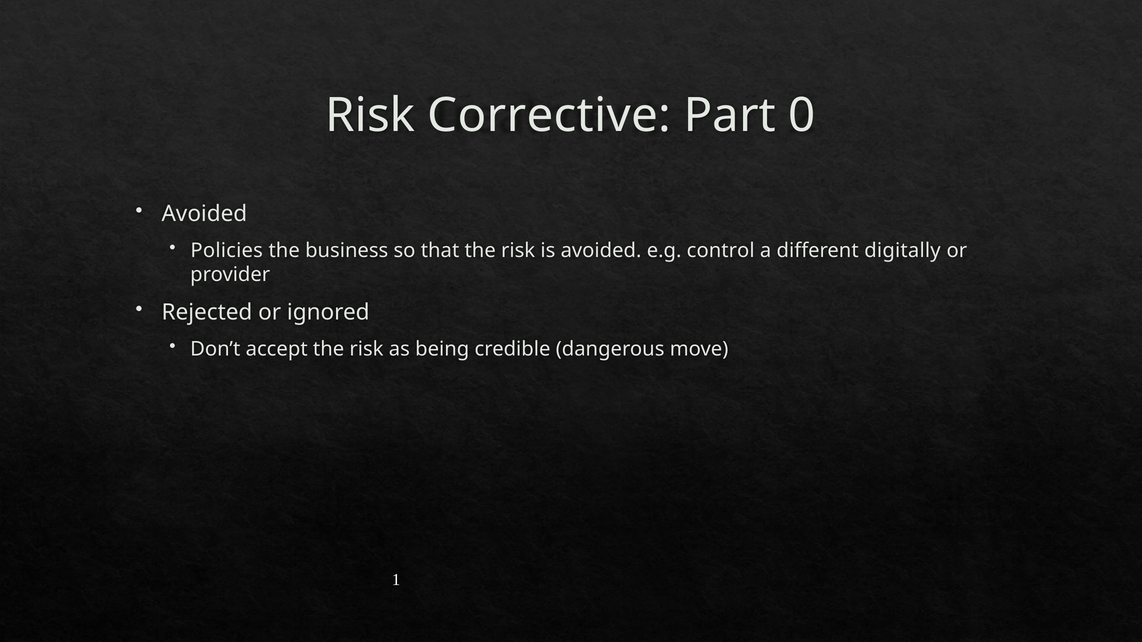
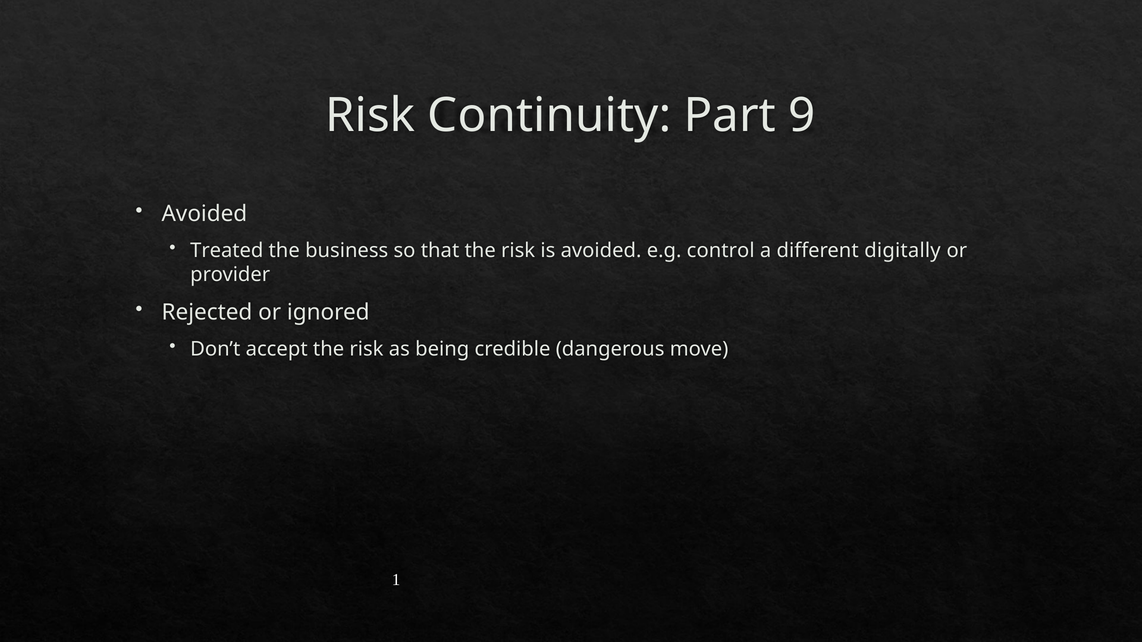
Corrective: Corrective -> Continuity
0: 0 -> 9
Policies: Policies -> Treated
